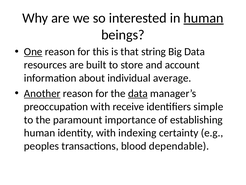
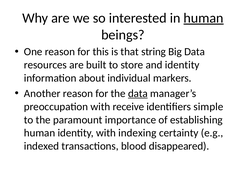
One underline: present -> none
and account: account -> identity
average: average -> markers
Another underline: present -> none
peoples: peoples -> indexed
dependable: dependable -> disappeared
